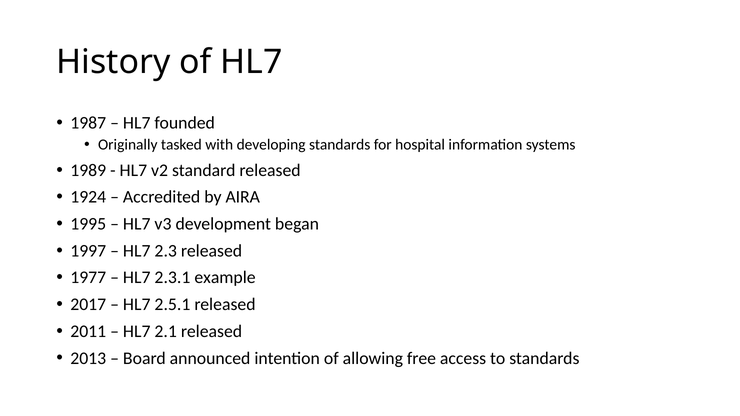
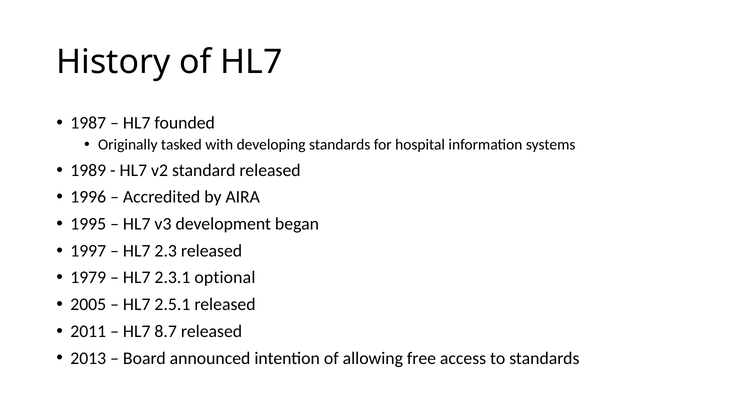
1924: 1924 -> 1996
1977: 1977 -> 1979
example: example -> optional
2017: 2017 -> 2005
2.1: 2.1 -> 8.7
